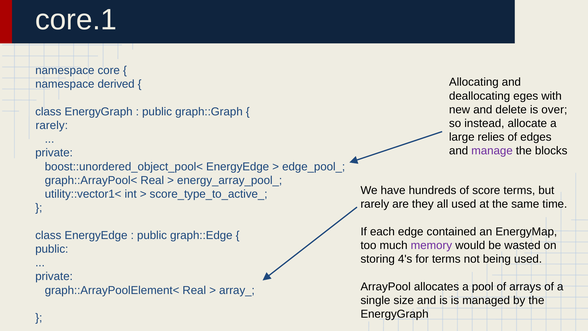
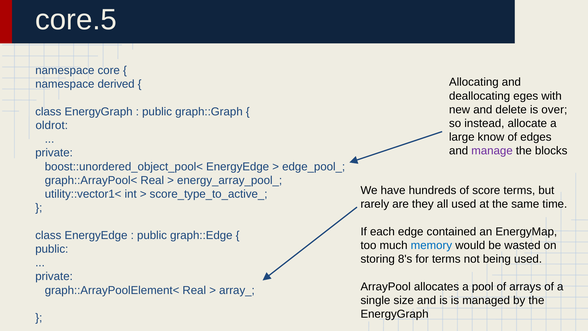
core.1: core.1 -> core.5
rarely at (52, 125): rarely -> oldrot
relies: relies -> know
memory colour: purple -> blue
4's: 4's -> 8's
